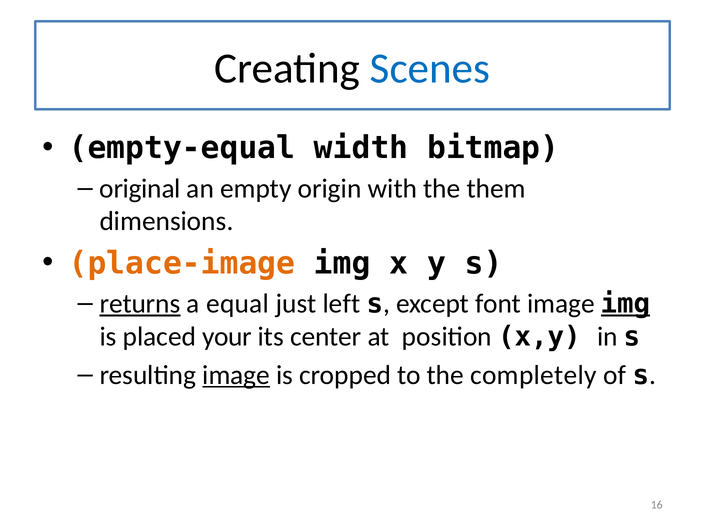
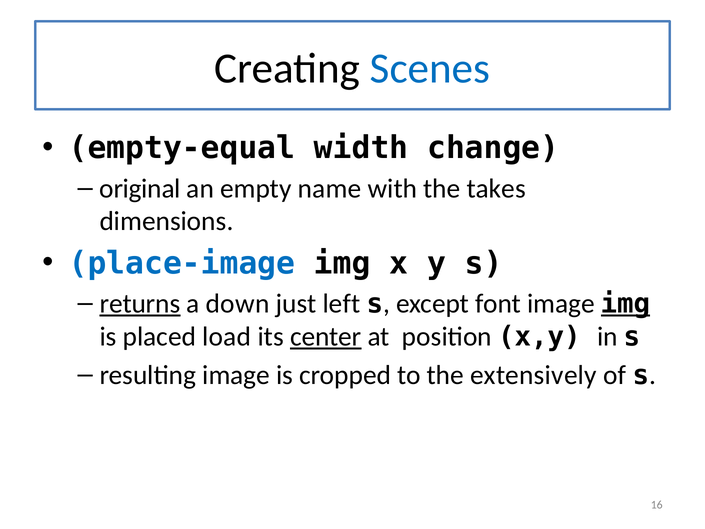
bitmap: bitmap -> change
origin: origin -> name
them: them -> takes
place-image colour: orange -> blue
equal: equal -> down
your: your -> load
center underline: none -> present
image at (236, 375) underline: present -> none
completely: completely -> extensively
